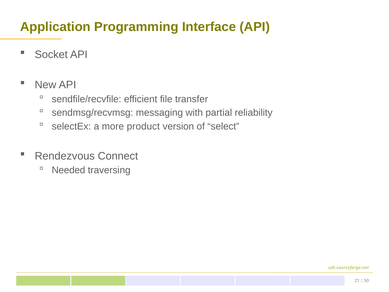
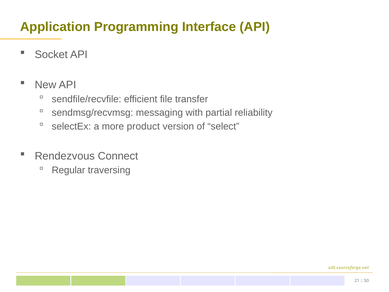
Needed: Needed -> Regular
